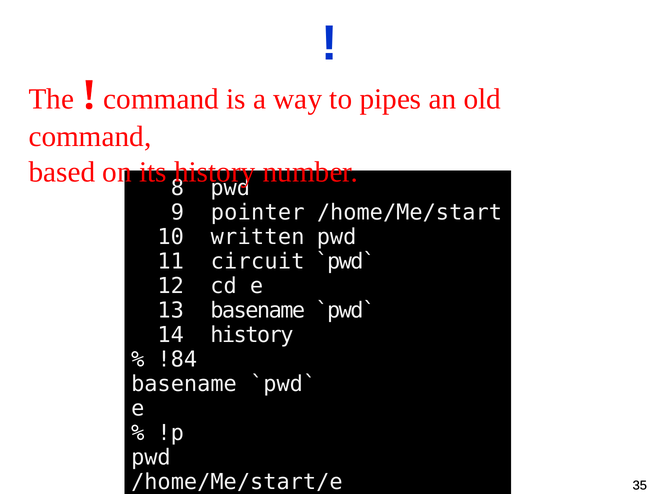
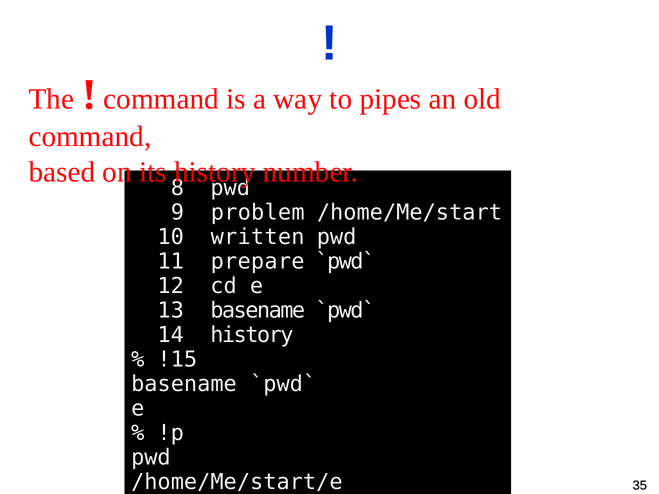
pointer: pointer -> problem
circuit: circuit -> prepare
!84: !84 -> !15
